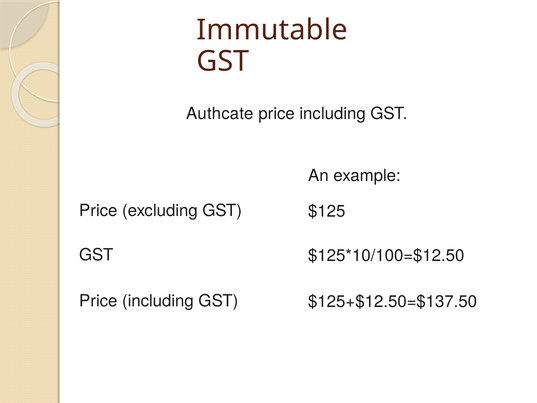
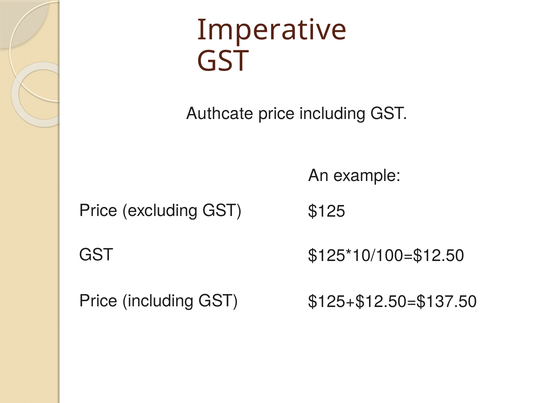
Immutable: Immutable -> Imperative
